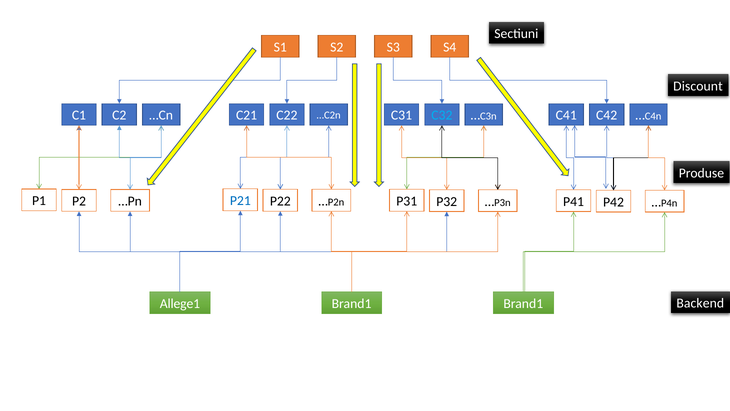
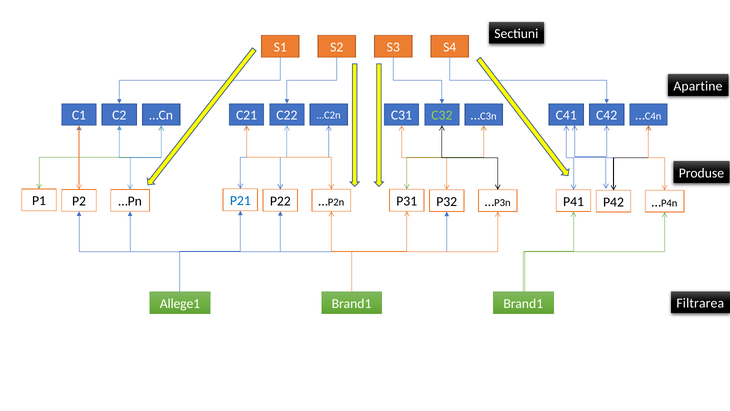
Discount: Discount -> Apartine
C32 colour: light blue -> light green
Backend: Backend -> Filtrarea
